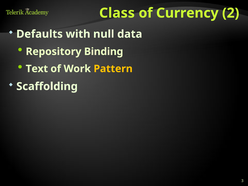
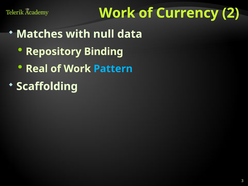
Class at (117, 13): Class -> Work
Defaults: Defaults -> Matches
Text: Text -> Real
Pattern colour: yellow -> light blue
